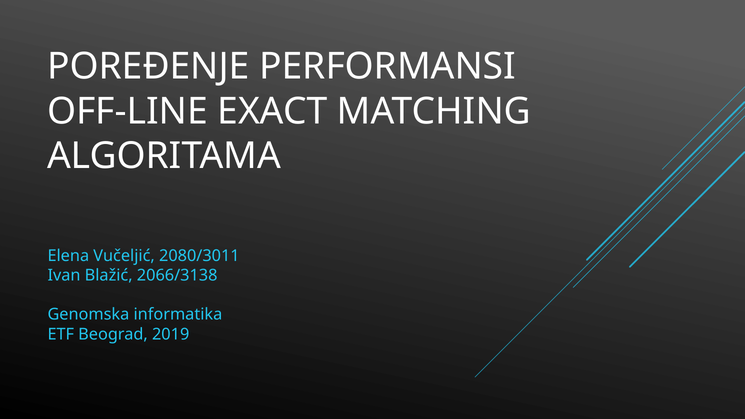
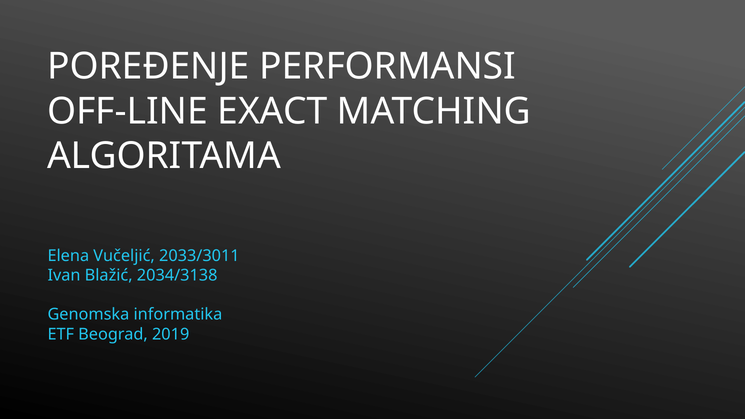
2080/3011: 2080/3011 -> 2033/3011
2066/3138: 2066/3138 -> 2034/3138
